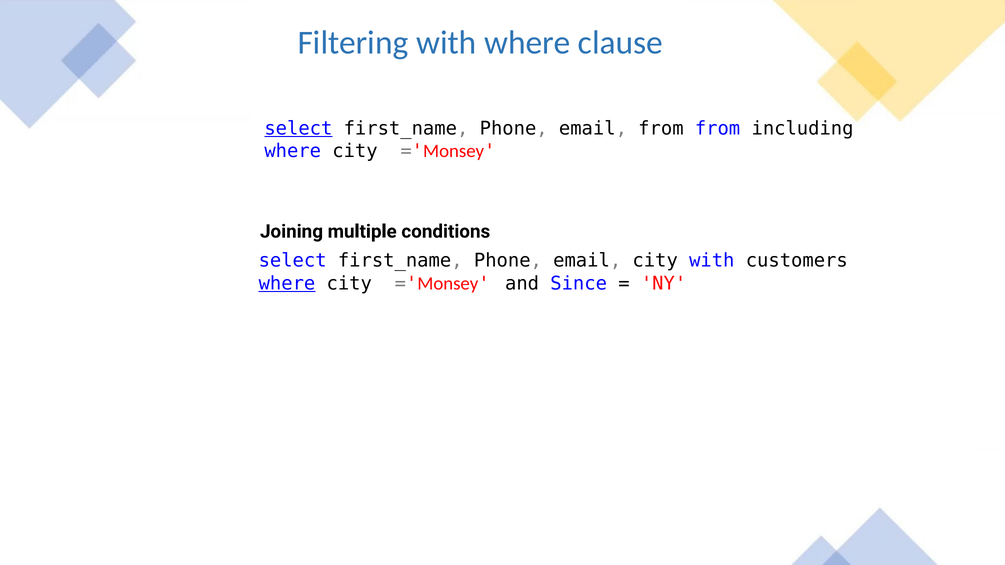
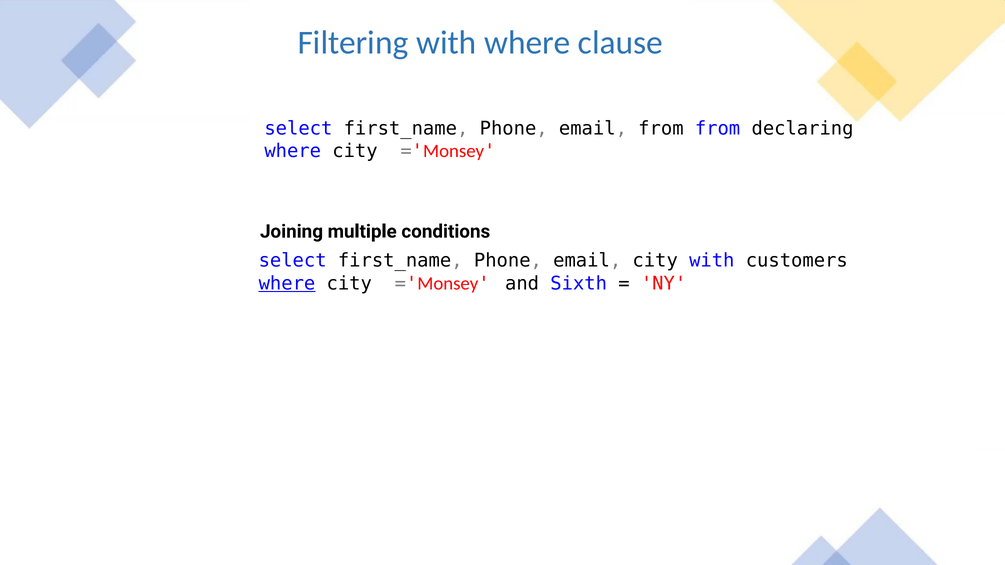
select at (298, 129) underline: present -> none
including: including -> declaring
Since: Since -> Sixth
